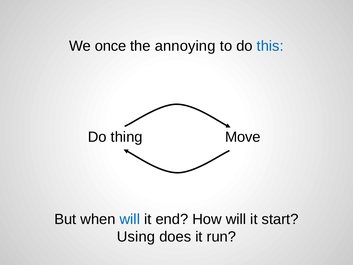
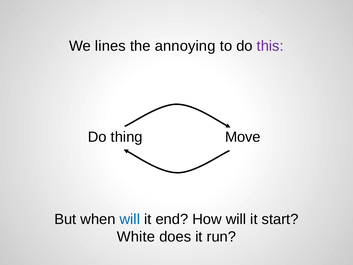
once: once -> lines
this colour: blue -> purple
Using: Using -> White
